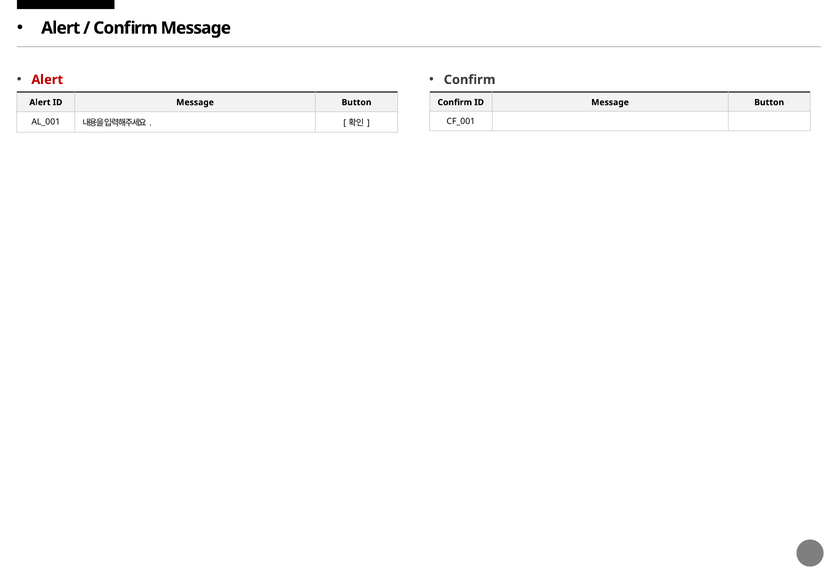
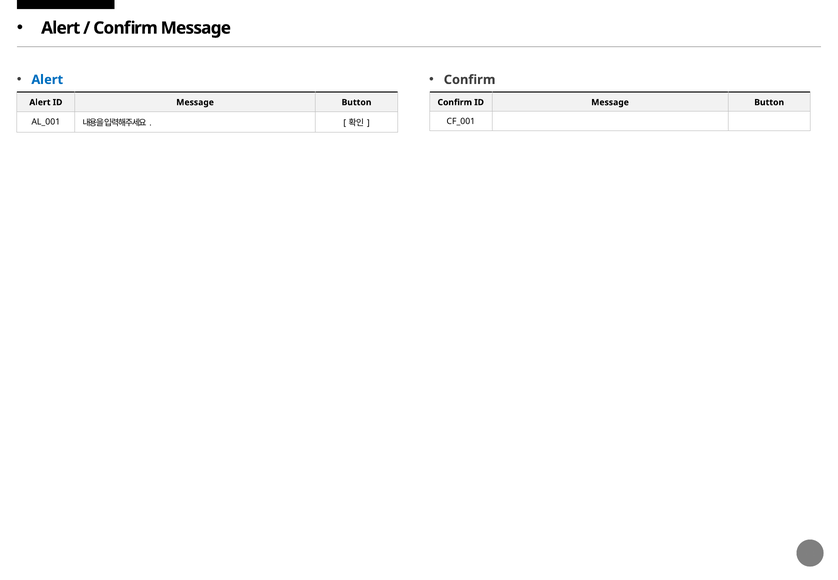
Alert at (47, 80) colour: red -> blue
